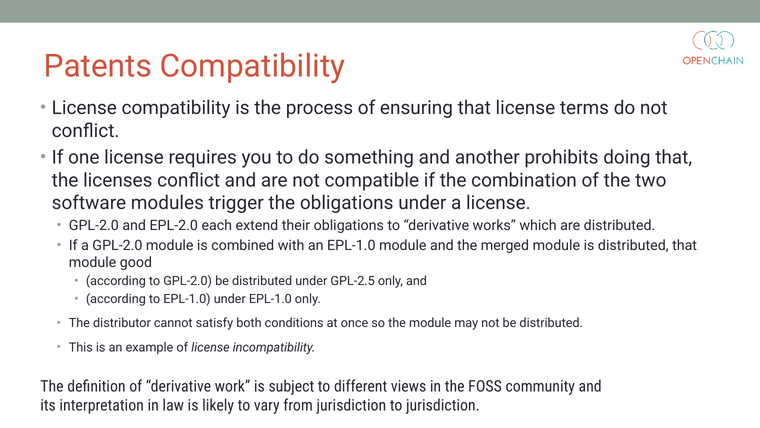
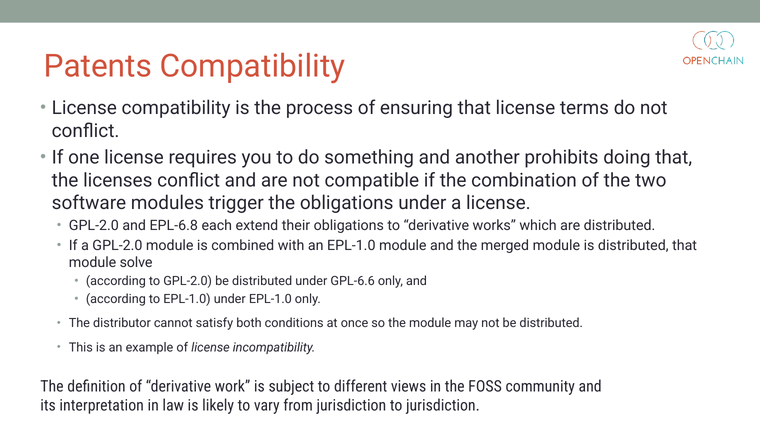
EPL-2.0: EPL-2.0 -> EPL-6.8
good: good -> solve
GPL-2.5: GPL-2.5 -> GPL-6.6
